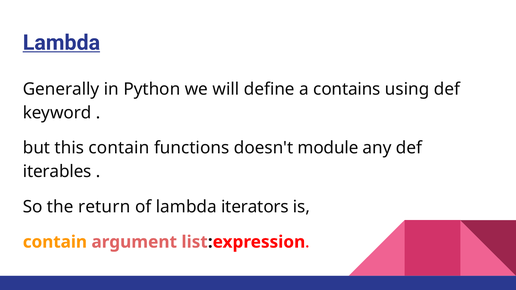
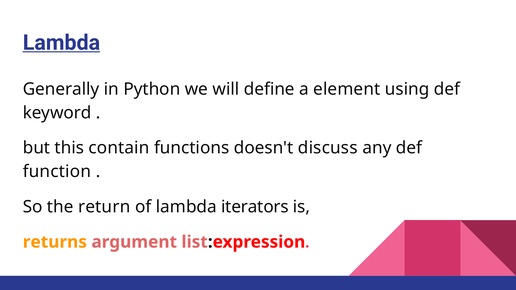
contains: contains -> element
module: module -> discuss
iterables: iterables -> function
contain at (55, 242): contain -> returns
